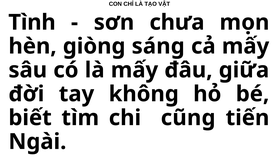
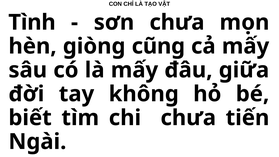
sáng: sáng -> cũng
chi cũng: cũng -> chưa
